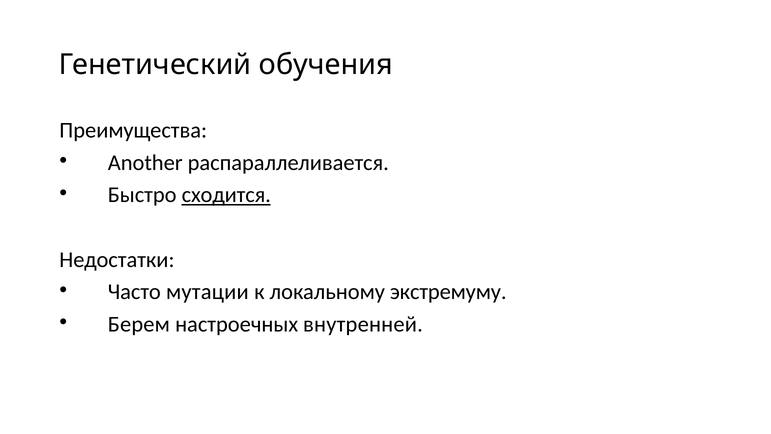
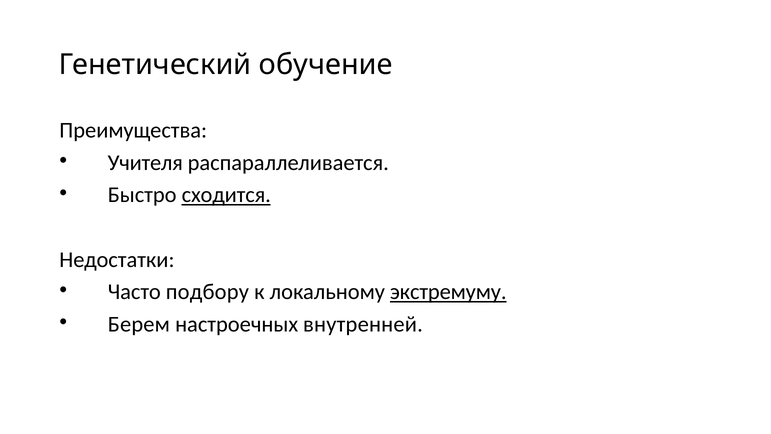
обучения: обучения -> обучение
Another: Another -> Учителя
мутации: мутации -> подбору
экстремуму underline: none -> present
